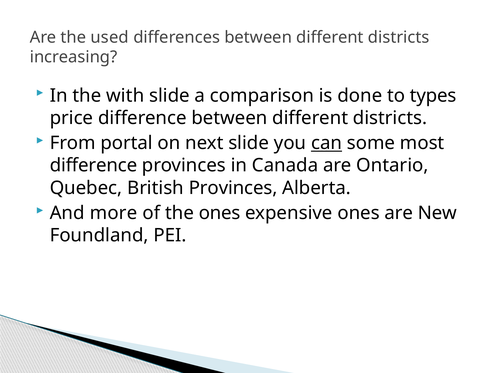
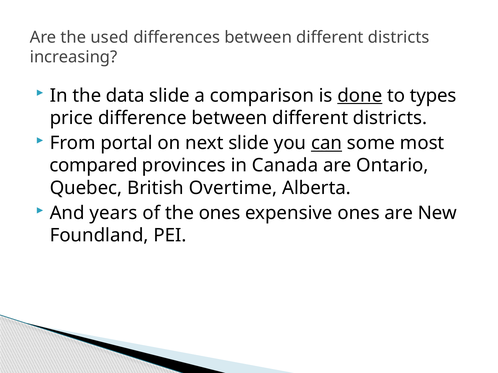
with: with -> data
done underline: none -> present
difference at (93, 166): difference -> compared
British Provinces: Provinces -> Overtime
more: more -> years
